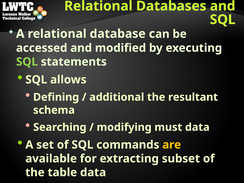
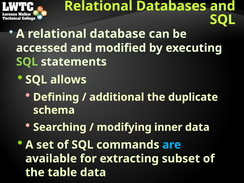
resultant: resultant -> duplicate
must: must -> inner
are colour: yellow -> light blue
